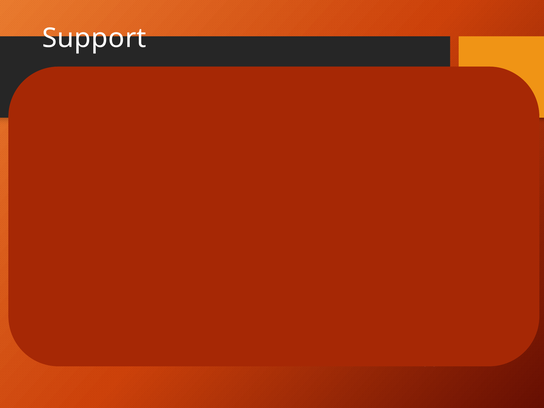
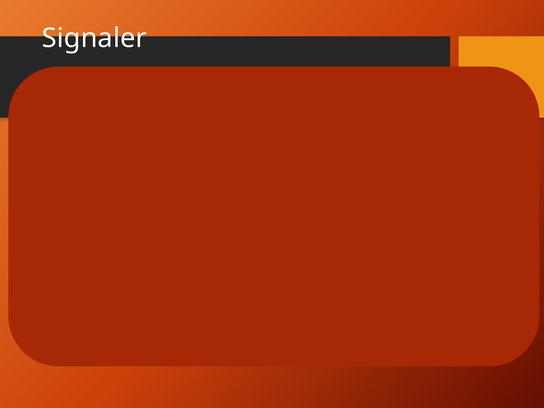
Support: Support -> Signaler
